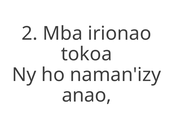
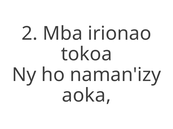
anao: anao -> aoka
